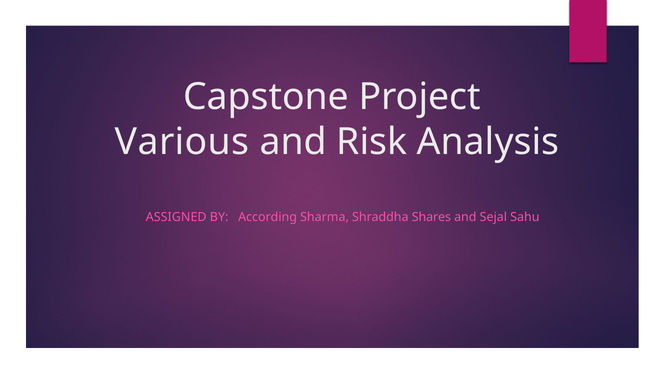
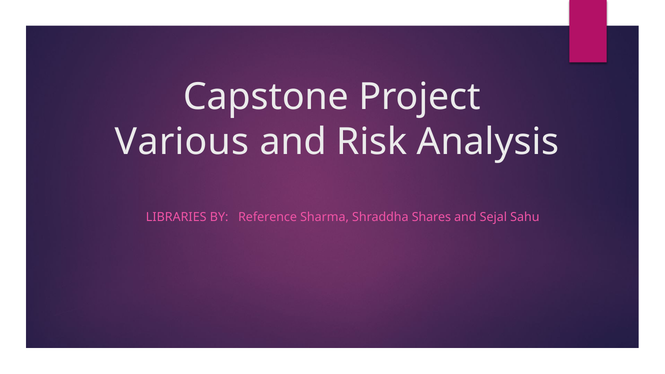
ASSIGNED: ASSIGNED -> LIBRARIES
According: According -> Reference
